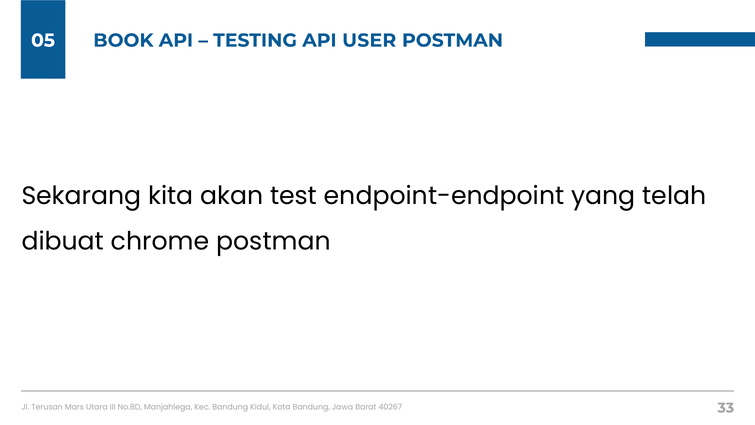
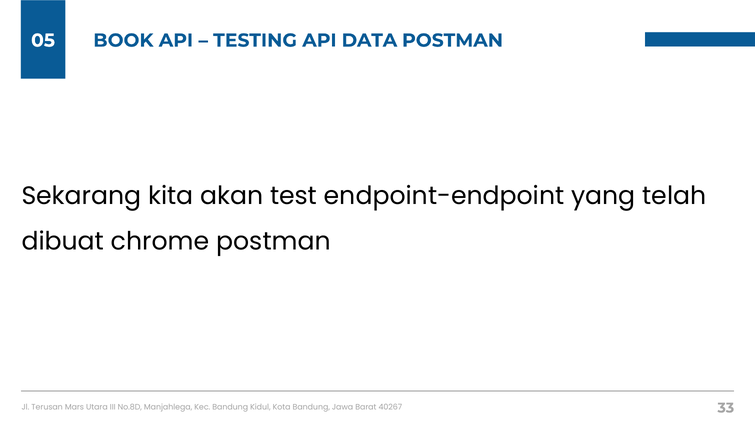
USER: USER -> DATA
